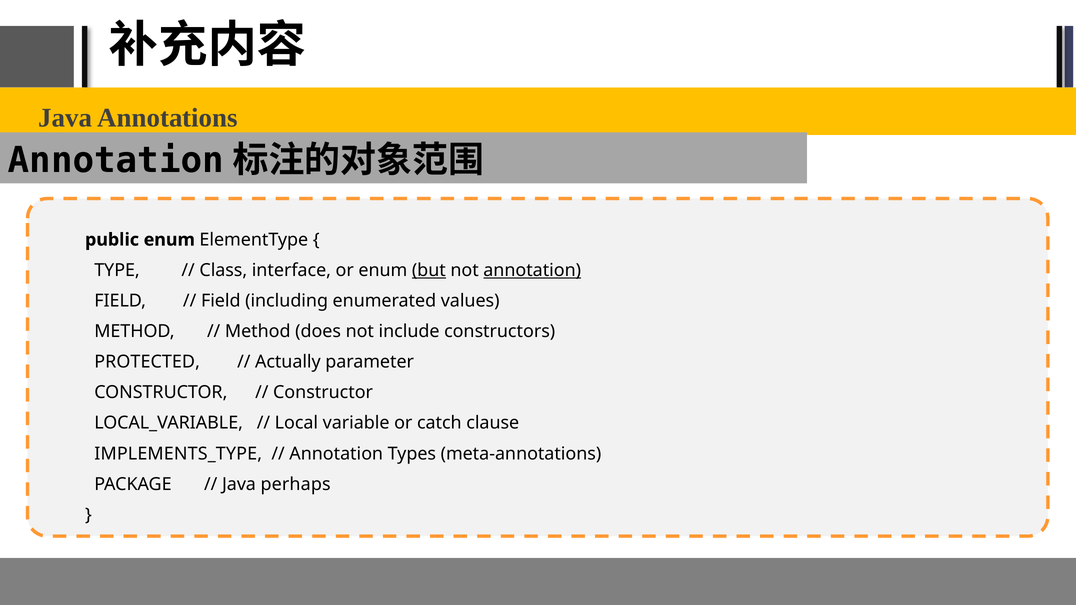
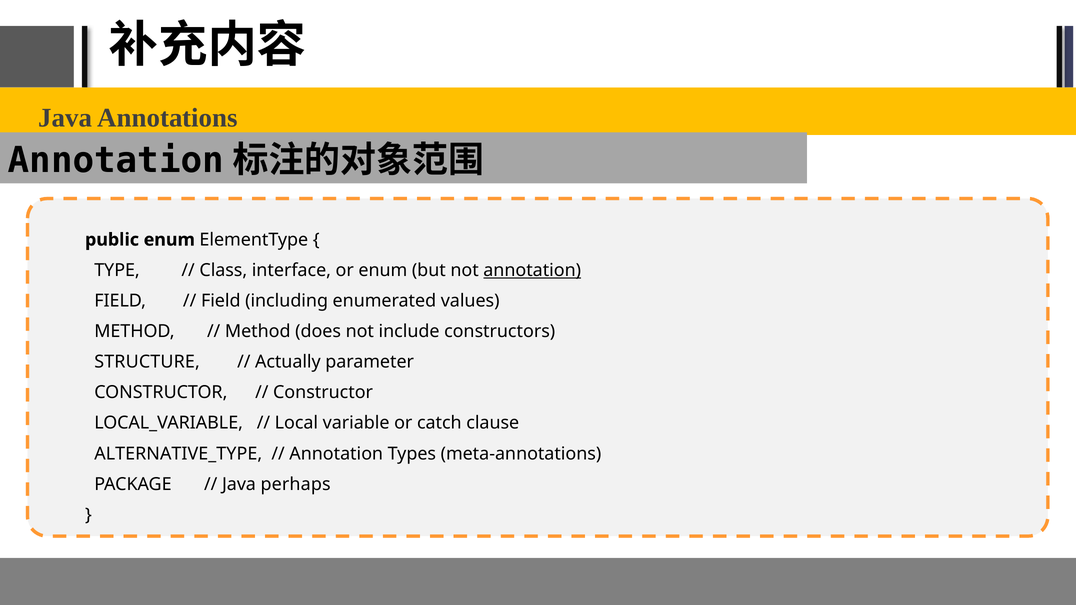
but underline: present -> none
PROTECTED: PROTECTED -> STRUCTURE
IMPLEMENTS_TYPE: IMPLEMENTS_TYPE -> ALTERNATIVE_TYPE
